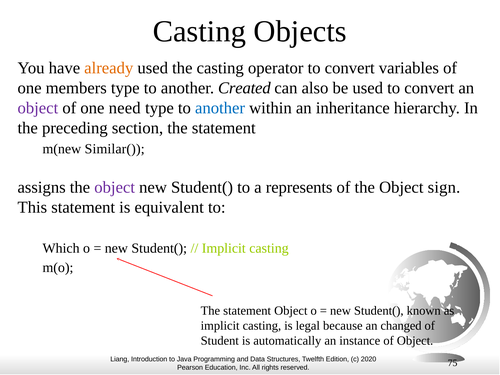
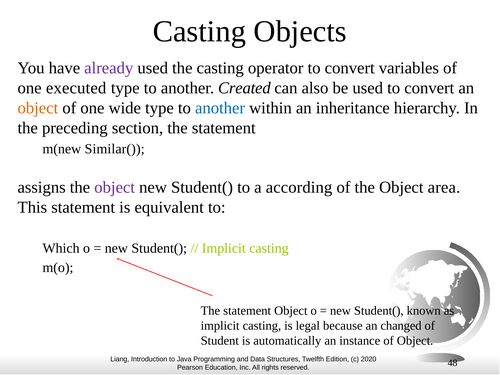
already colour: orange -> purple
members: members -> executed
object at (38, 108) colour: purple -> orange
need: need -> wide
represents: represents -> according
sign: sign -> area
75: 75 -> 48
